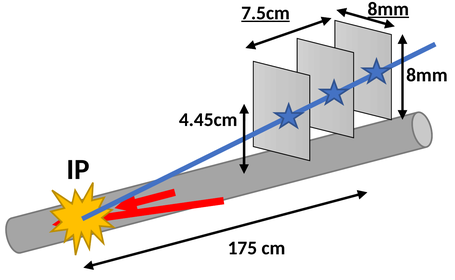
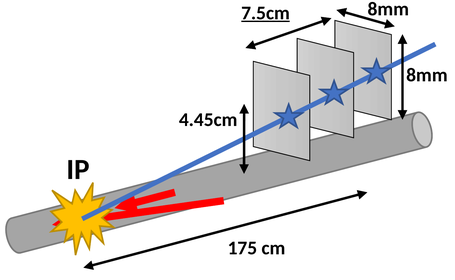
8mm at (388, 9) underline: present -> none
